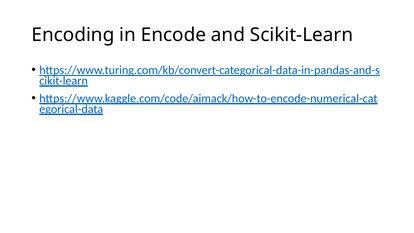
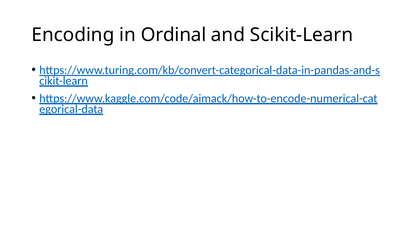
Encode: Encode -> Ordinal
